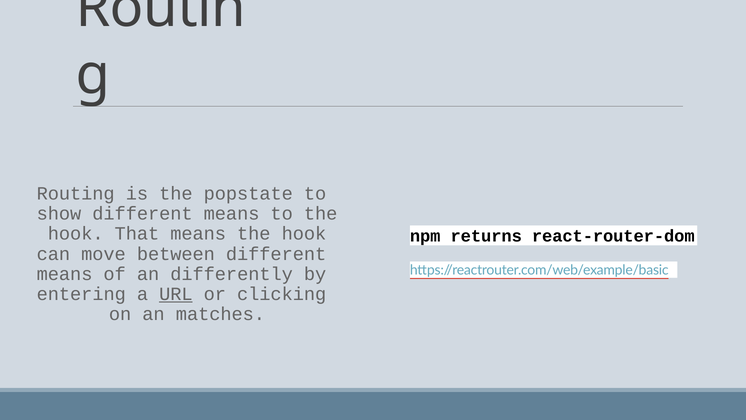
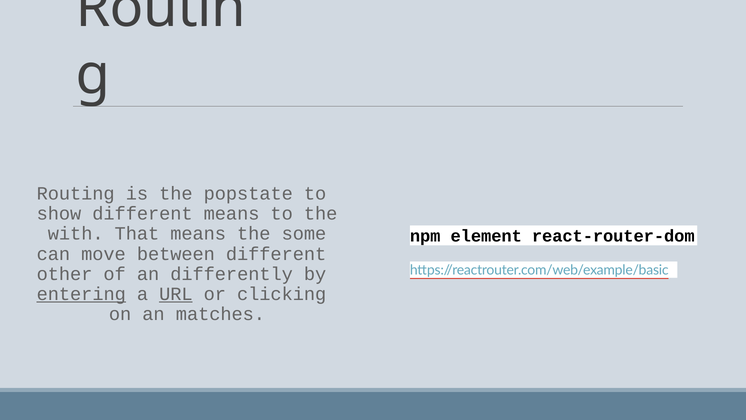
hook at (76, 234): hook -> with
means the hook: hook -> some
returns: returns -> element
means at (65, 274): means -> other
entering underline: none -> present
